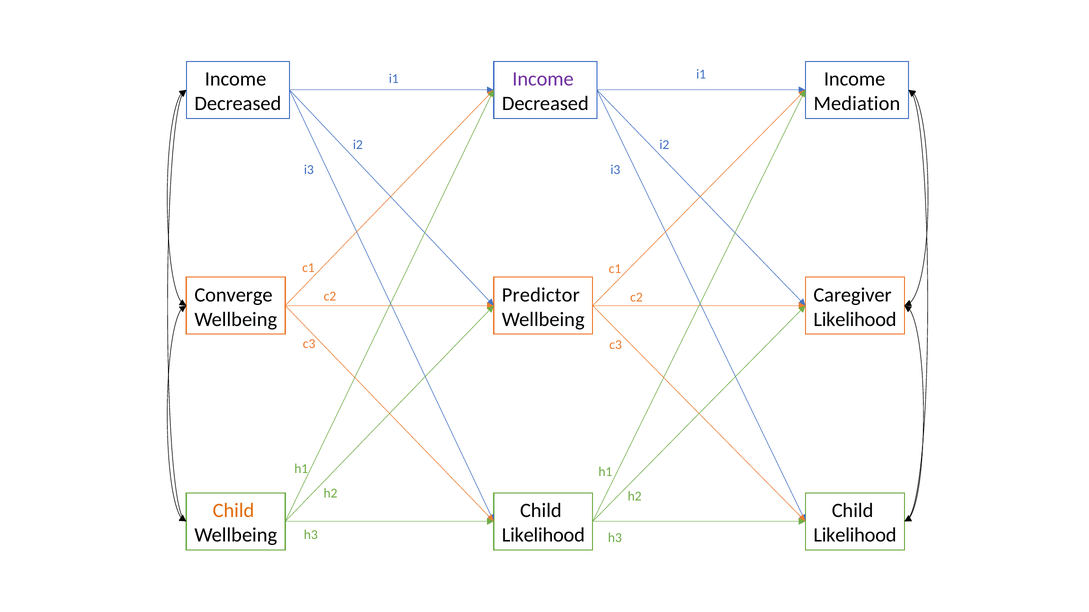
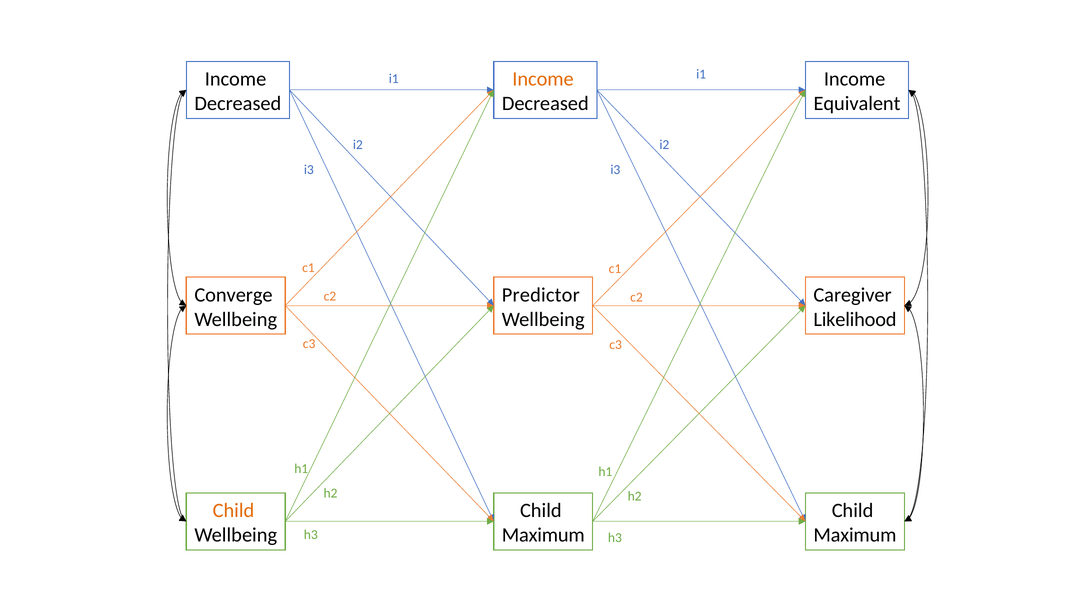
Income at (543, 79) colour: purple -> orange
Mediation: Mediation -> Equivalent
Likelihood at (543, 536): Likelihood -> Maximum
Likelihood at (855, 536): Likelihood -> Maximum
